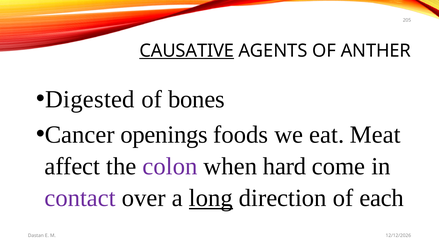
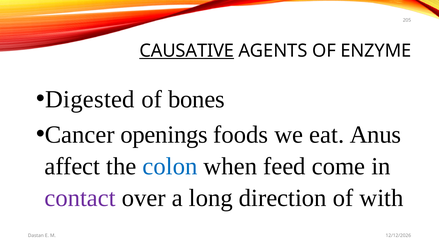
ANTHER: ANTHER -> ENZYME
Meat: Meat -> Anus
colon colour: purple -> blue
hard: hard -> feed
long underline: present -> none
each: each -> with
